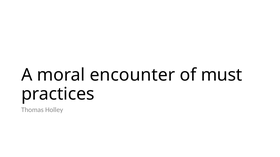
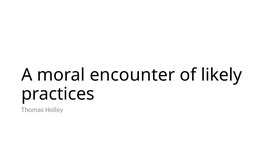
must: must -> likely
